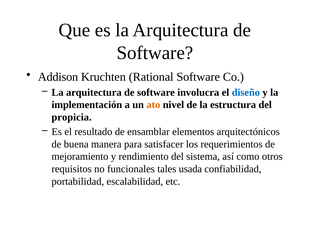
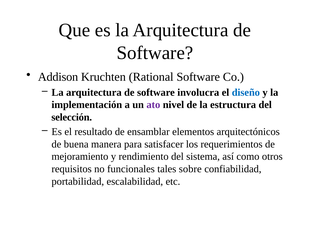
ato colour: orange -> purple
propicia: propicia -> selección
usada: usada -> sobre
